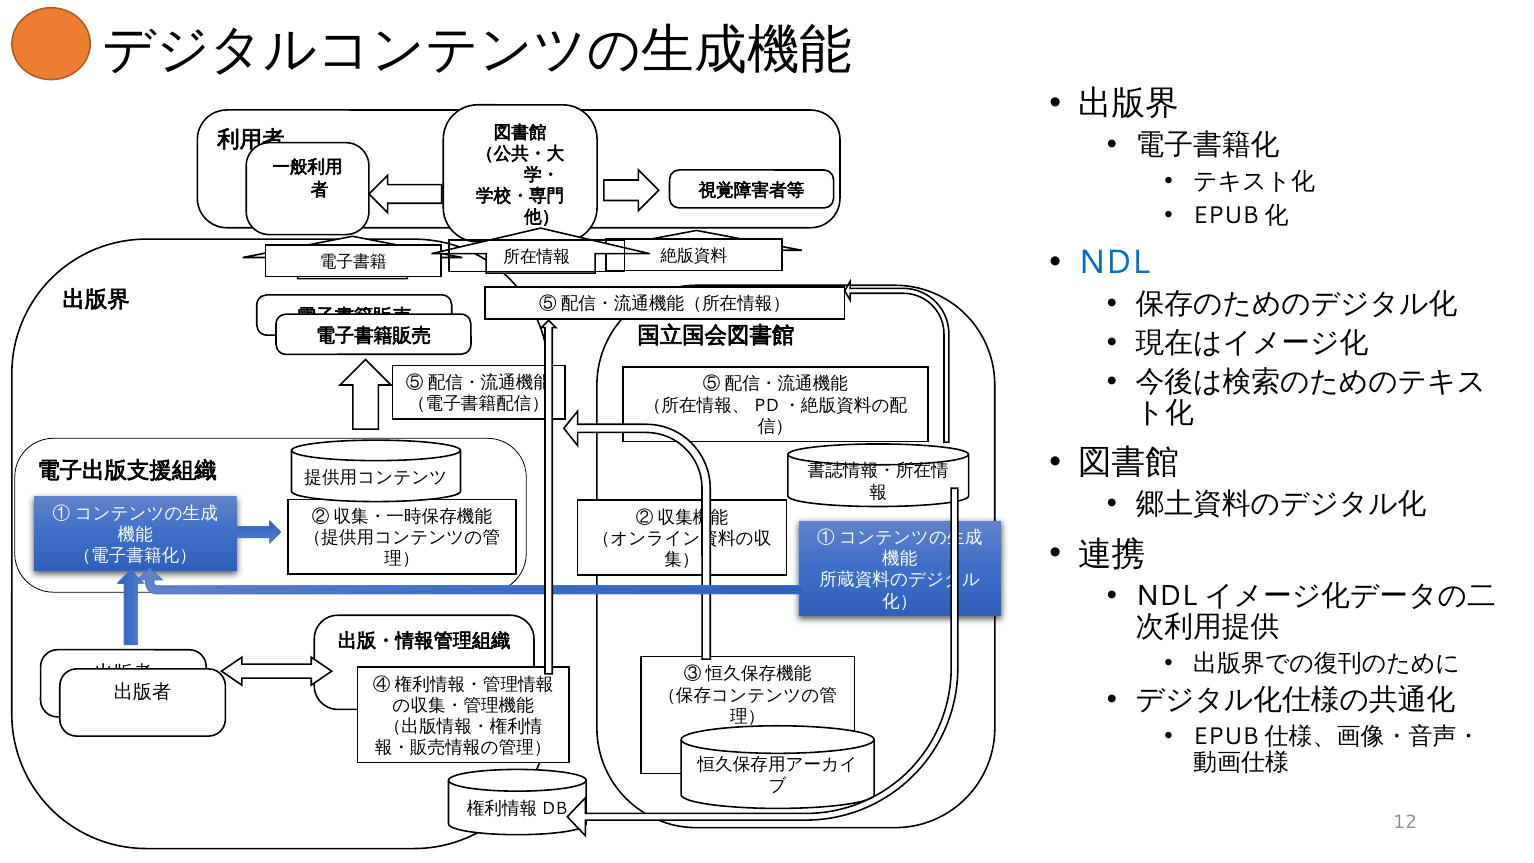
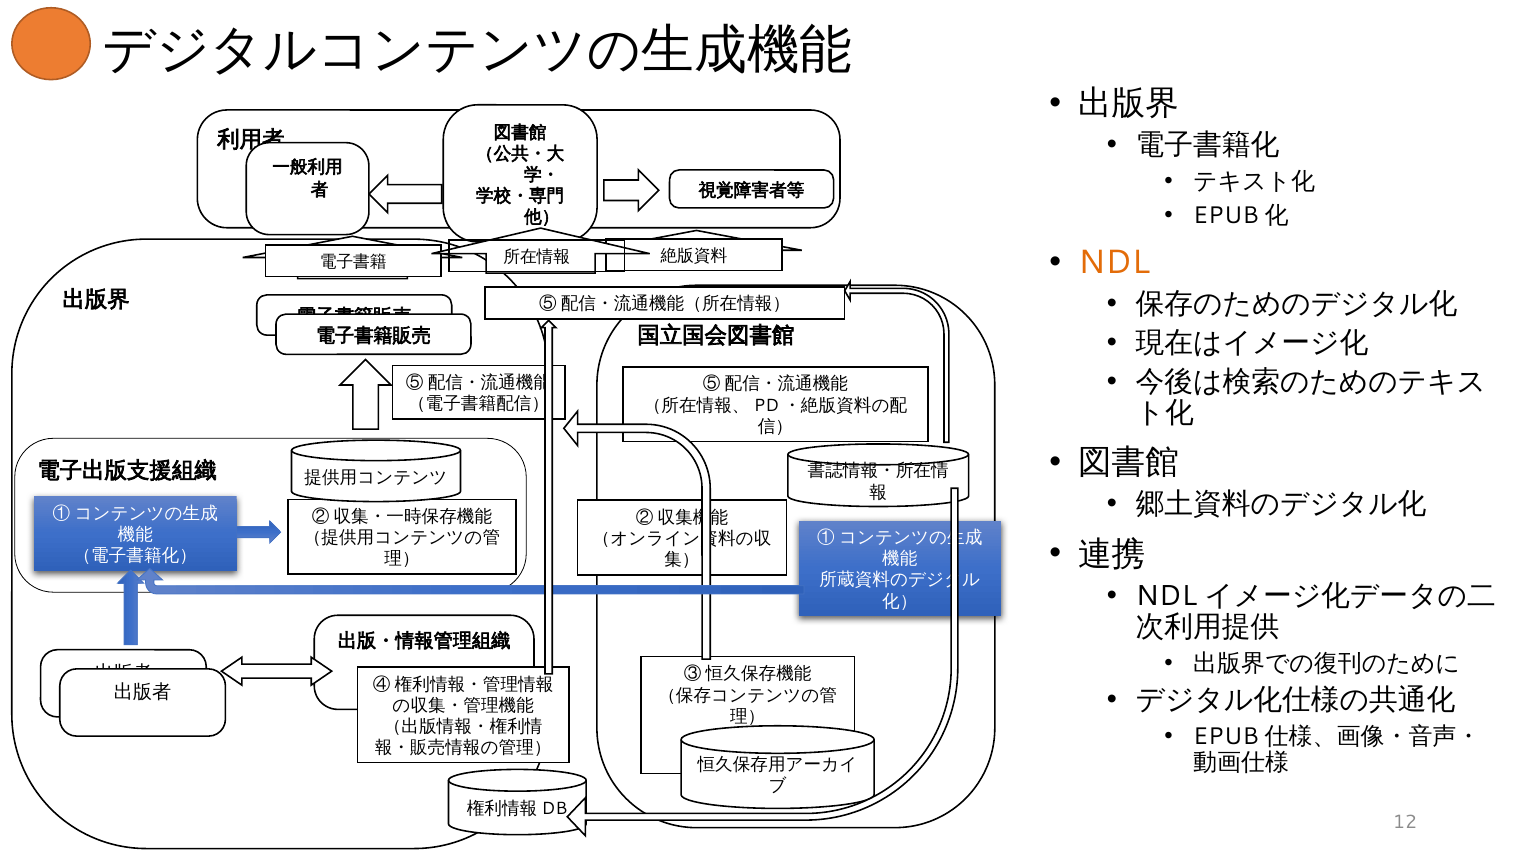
NDL colour: blue -> orange
